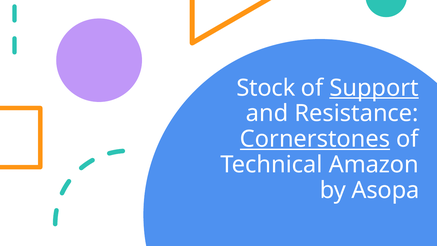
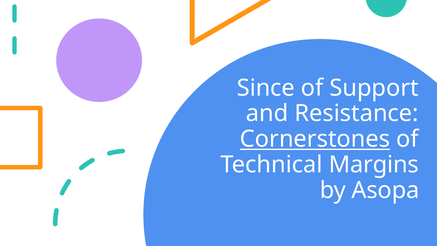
Stock: Stock -> Since
Support underline: present -> none
Amazon: Amazon -> Margins
